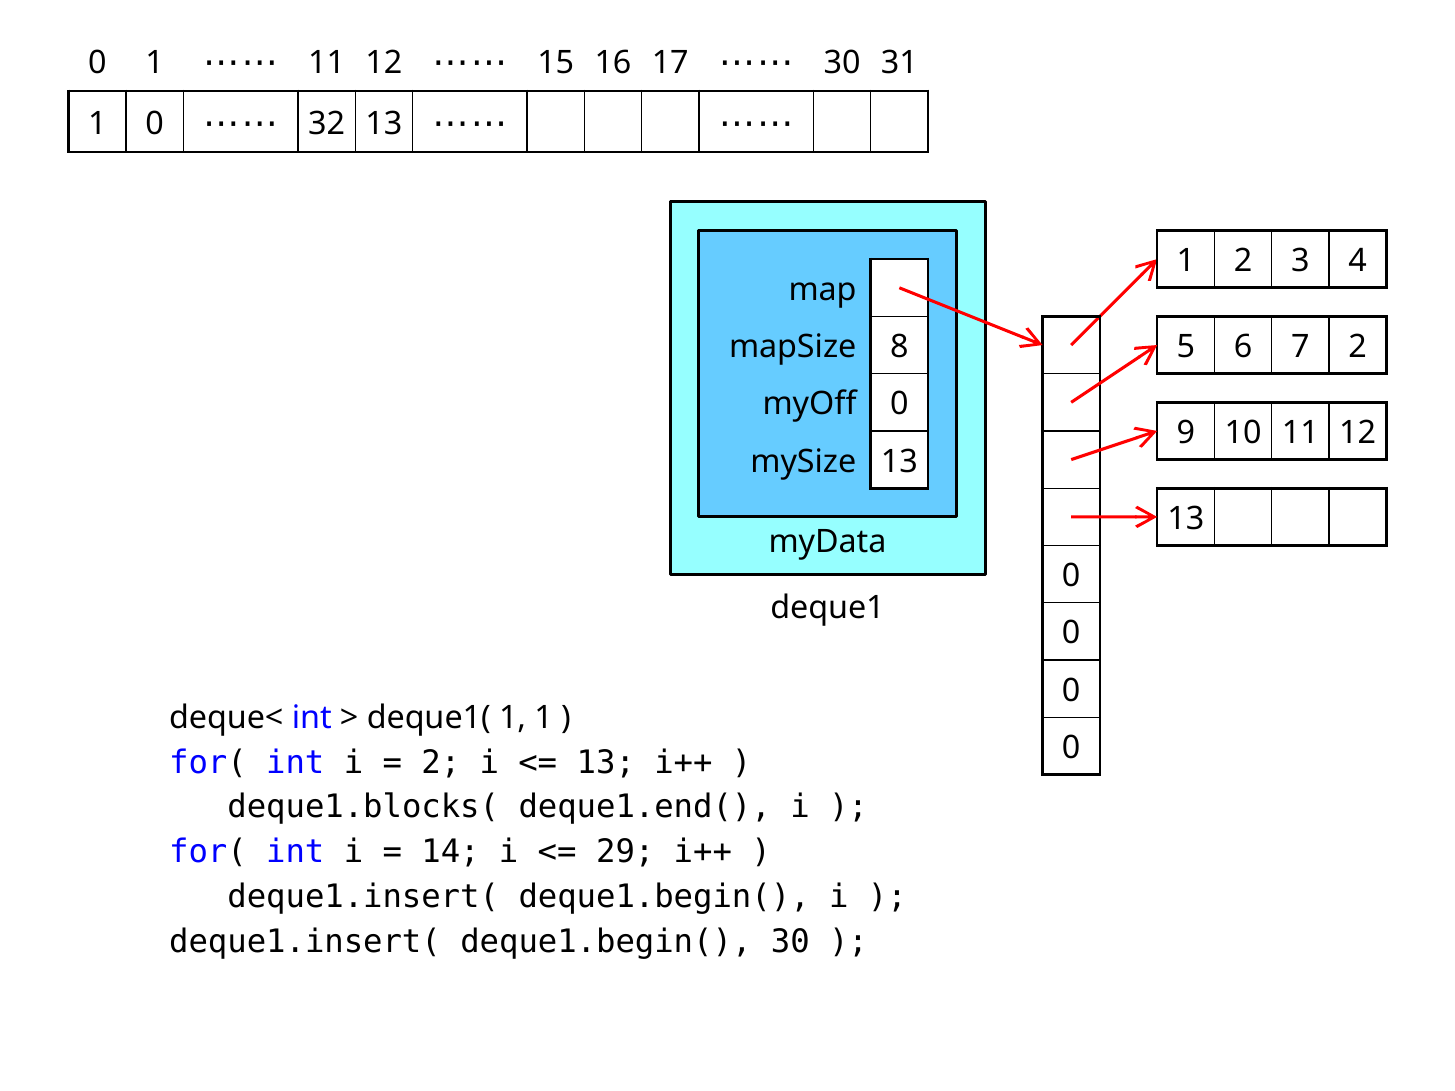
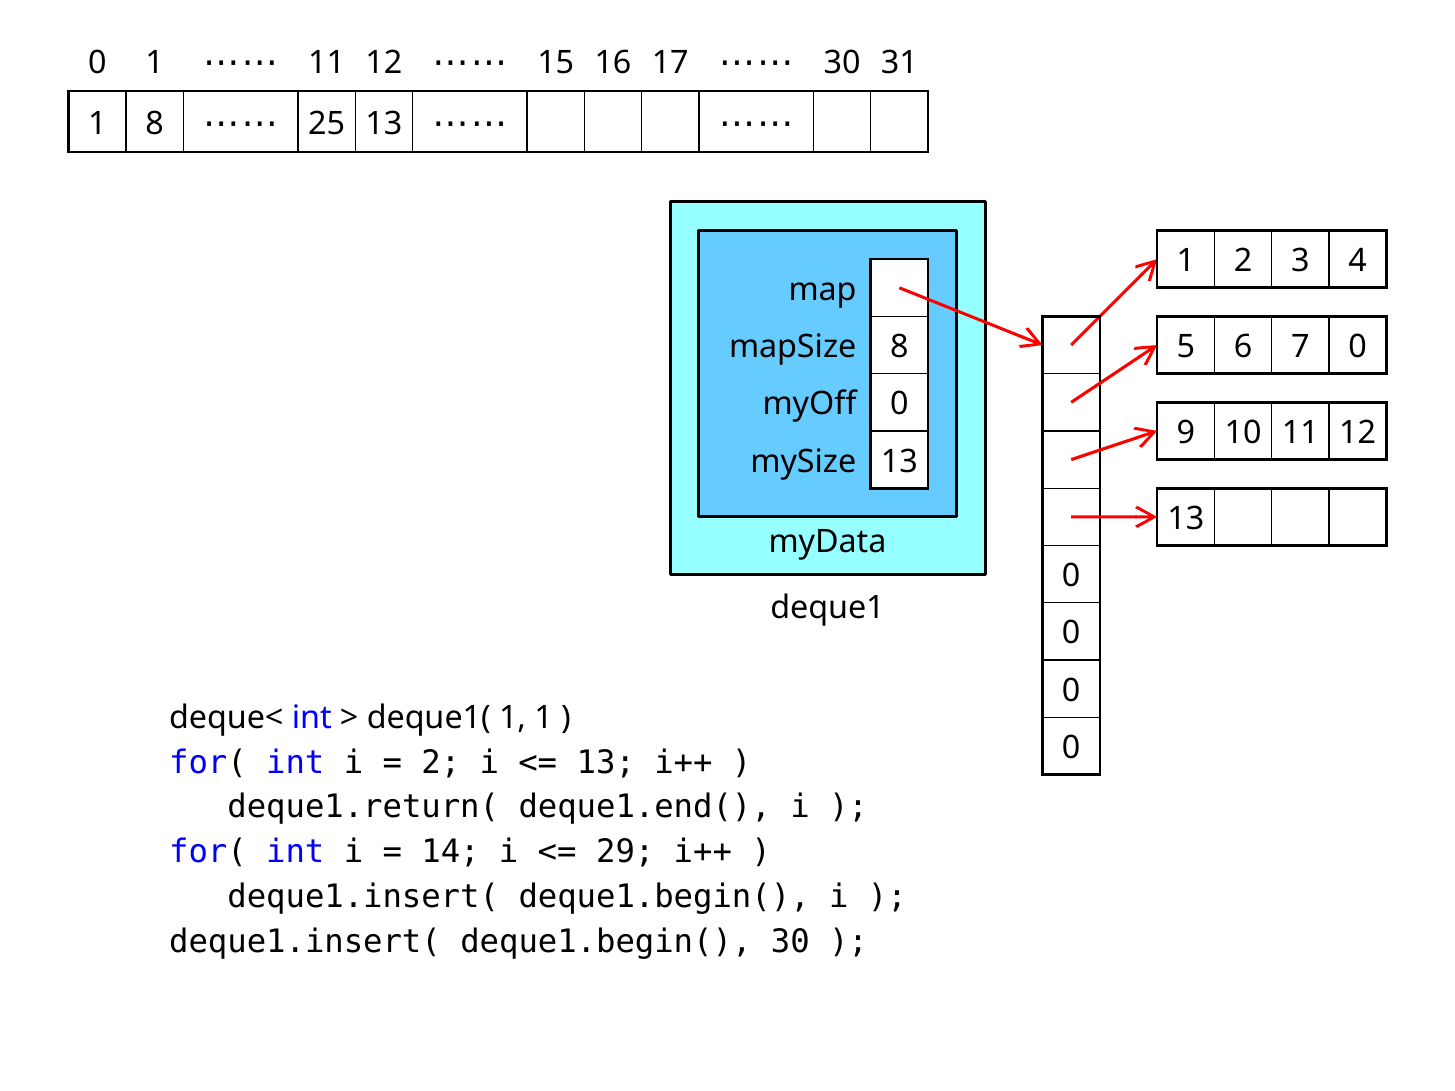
1 0: 0 -> 8
32: 32 -> 25
7 2: 2 -> 0
deque1.blocks(: deque1.blocks( -> deque1.return(
